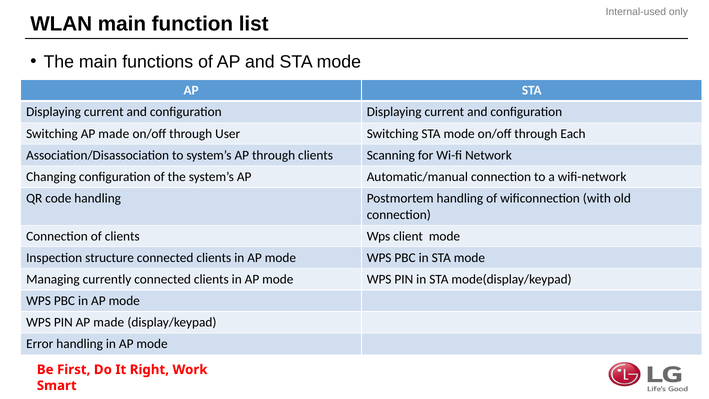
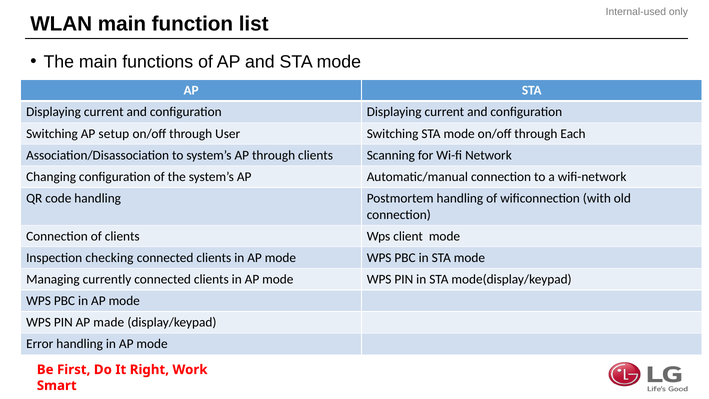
Switching AP made: made -> setup
structure: structure -> checking
